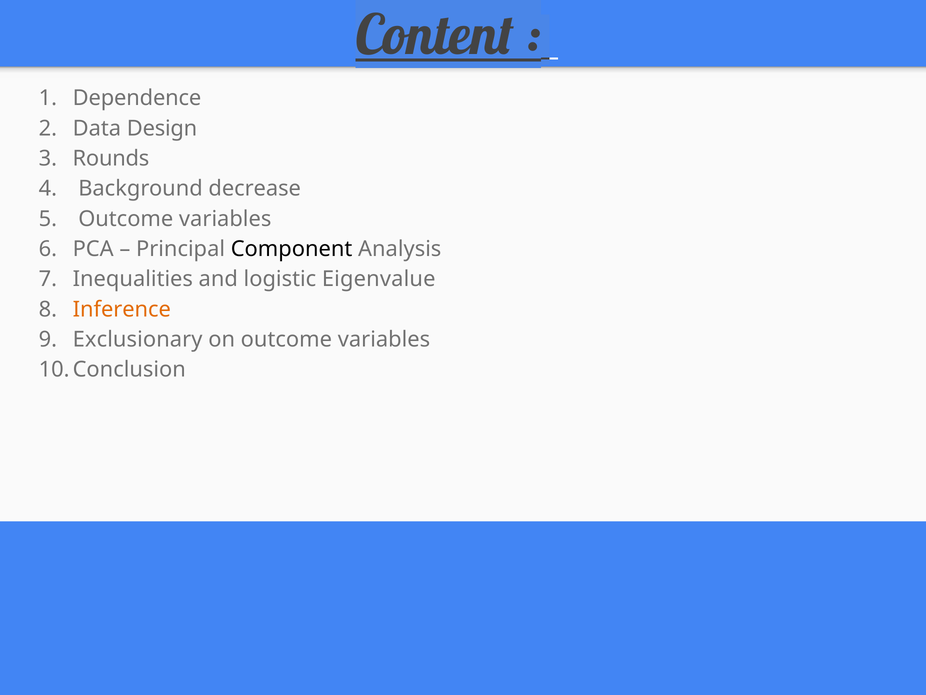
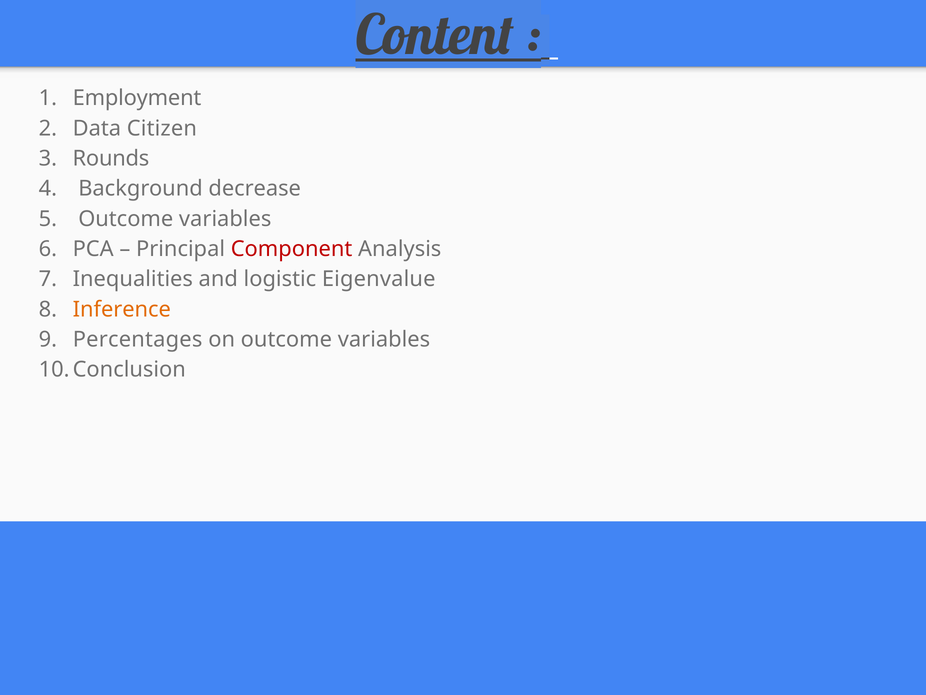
Dependence: Dependence -> Employment
Design: Design -> Citizen
Component colour: black -> red
Exclusionary: Exclusionary -> Percentages
